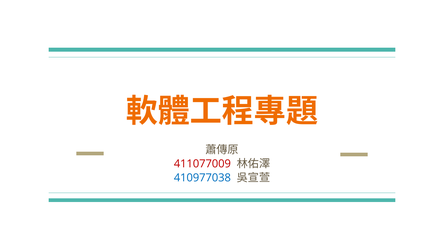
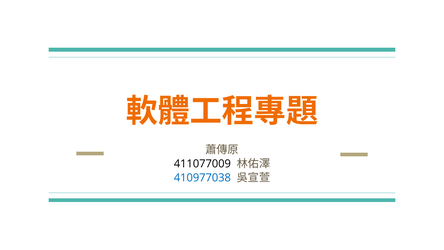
411077009 colour: red -> black
